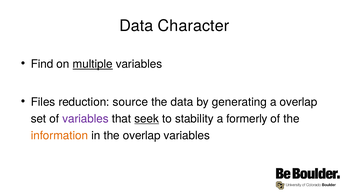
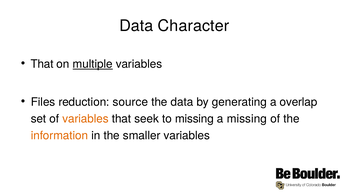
Find at (42, 64): Find -> That
variables at (85, 119) colour: purple -> orange
seek underline: present -> none
to stability: stability -> missing
a formerly: formerly -> missing
the overlap: overlap -> smaller
